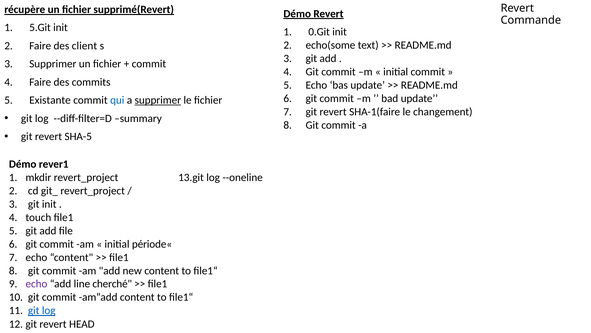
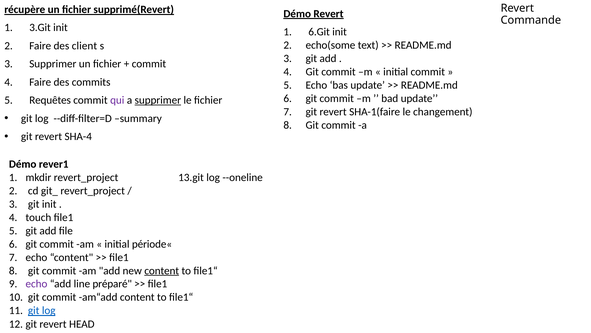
5.Git: 5.Git -> 3.Git
0.Git: 0.Git -> 6.Git
Existante: Existante -> Requêtes
qui colour: blue -> purple
SHA-5: SHA-5 -> SHA-4
content at (162, 270) underline: none -> present
cherché: cherché -> préparé
